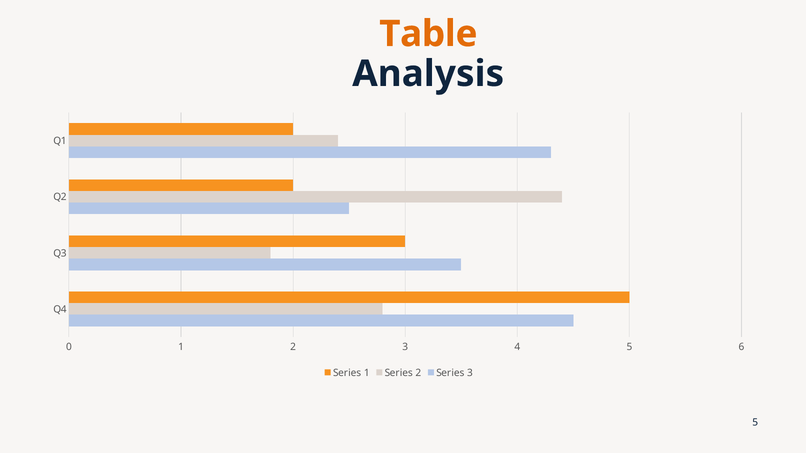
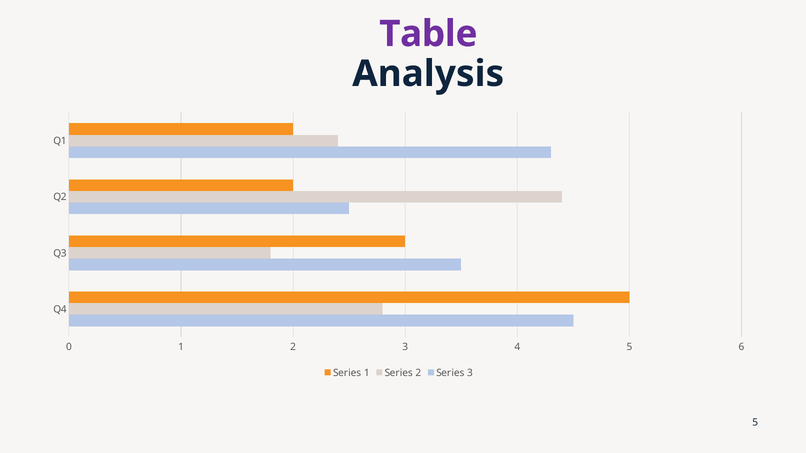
Table colour: orange -> purple
